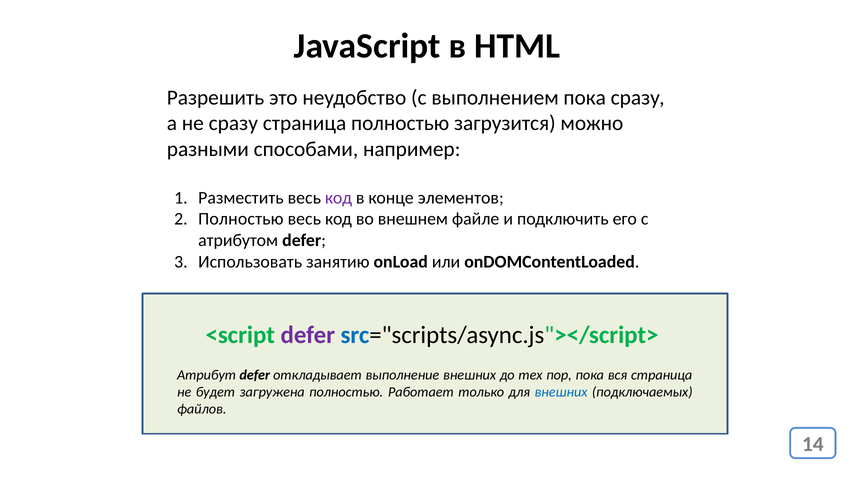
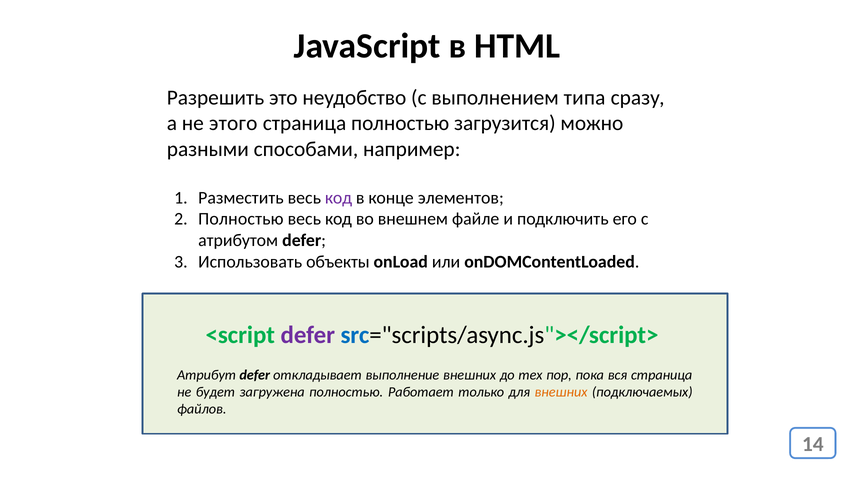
выполнением пока: пока -> типа
не сразу: сразу -> этого
занятию: занятию -> объекты
внешних at (561, 392) colour: blue -> orange
